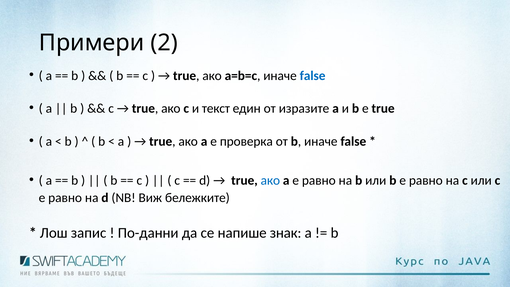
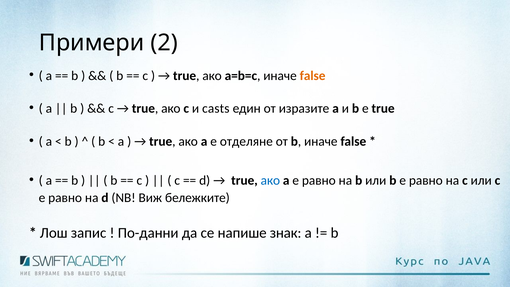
false at (313, 76) colour: blue -> orange
текст: текст -> casts
проверка: проверка -> отделяне
